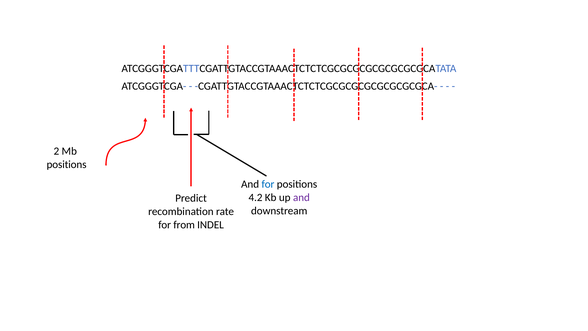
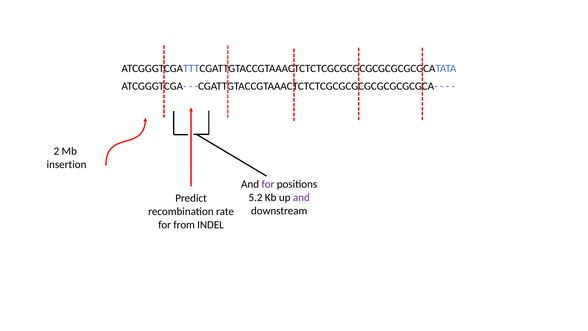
positions at (67, 164): positions -> insertion
for at (268, 184) colour: blue -> purple
4.2: 4.2 -> 5.2
